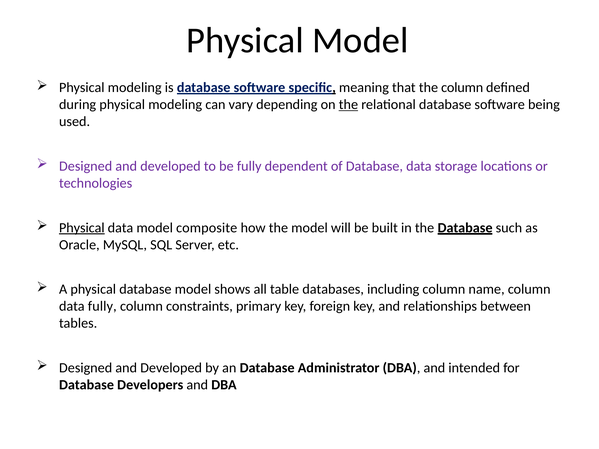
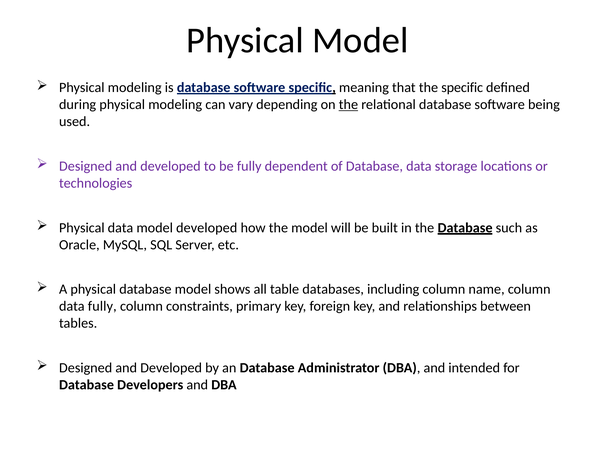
the column: column -> specific
Physical at (82, 228) underline: present -> none
model composite: composite -> developed
